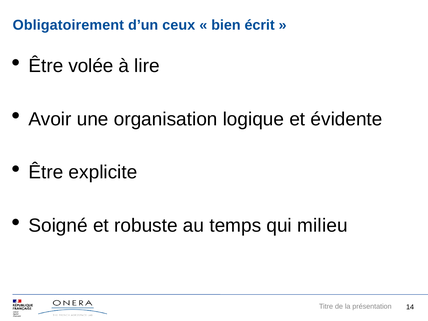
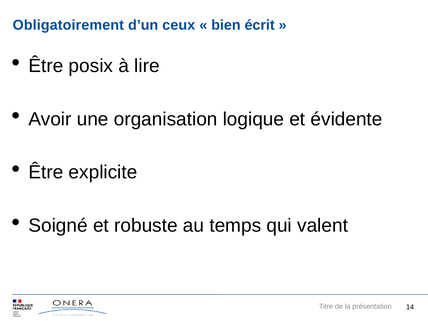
volée: volée -> posix
milieu: milieu -> valent
